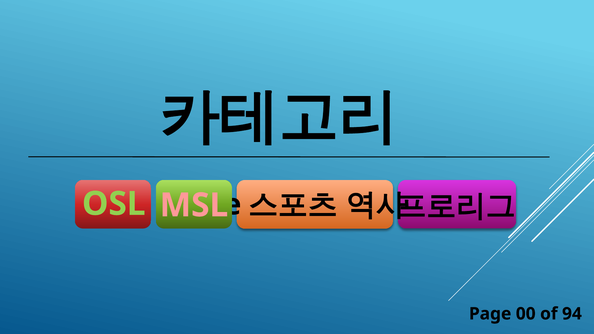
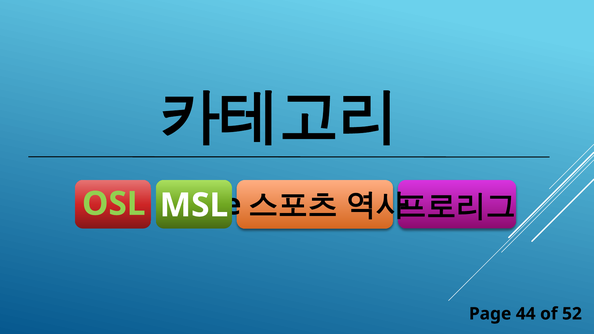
MSL colour: pink -> white
00: 00 -> 44
94: 94 -> 52
